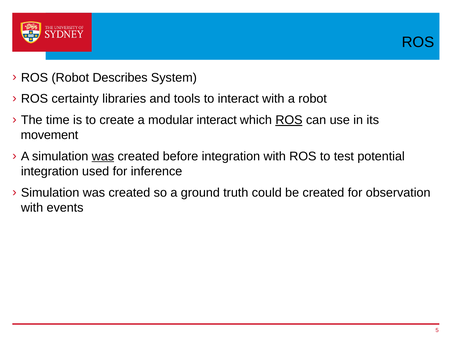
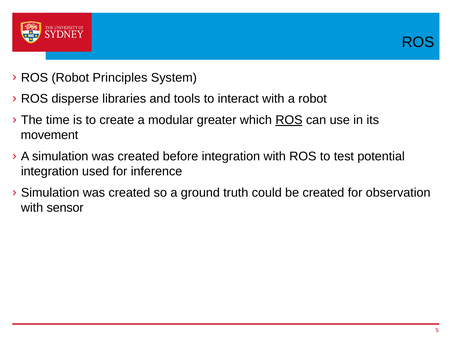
Describes: Describes -> Principles
certainty: certainty -> disperse
modular interact: interact -> greater
was at (103, 156) underline: present -> none
events: events -> sensor
